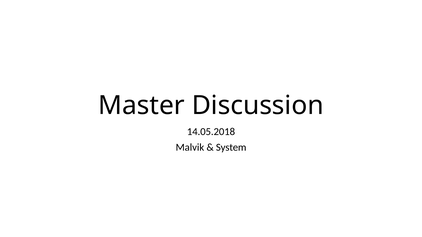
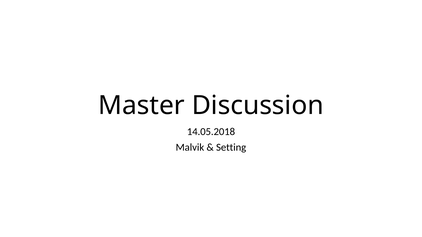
System: System -> Setting
